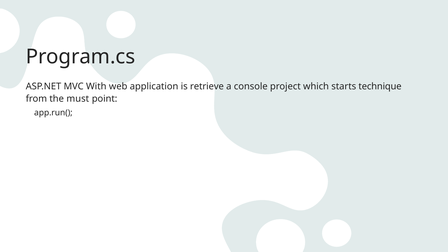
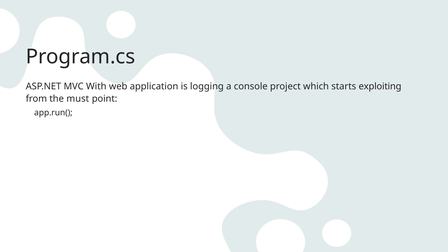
retrieve: retrieve -> logging
technique: technique -> exploiting
